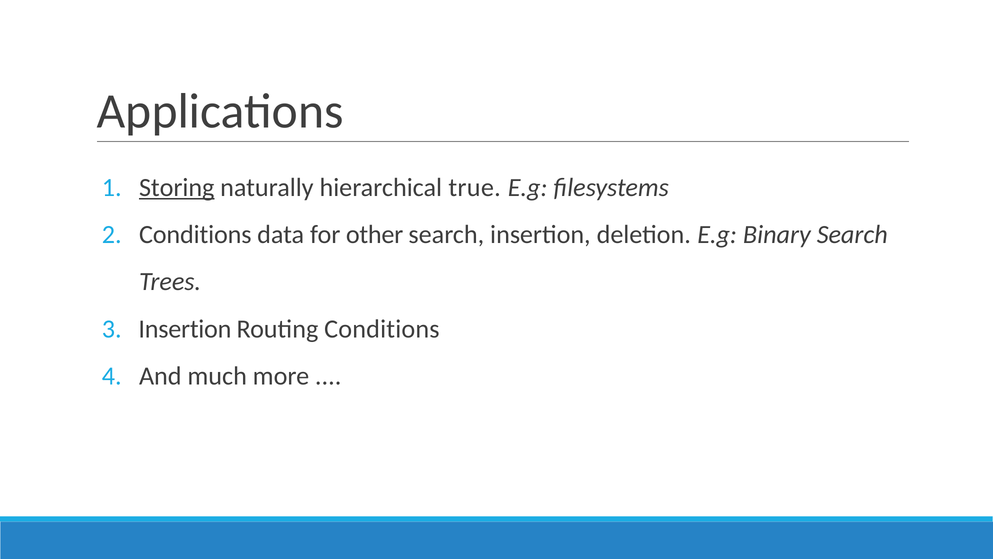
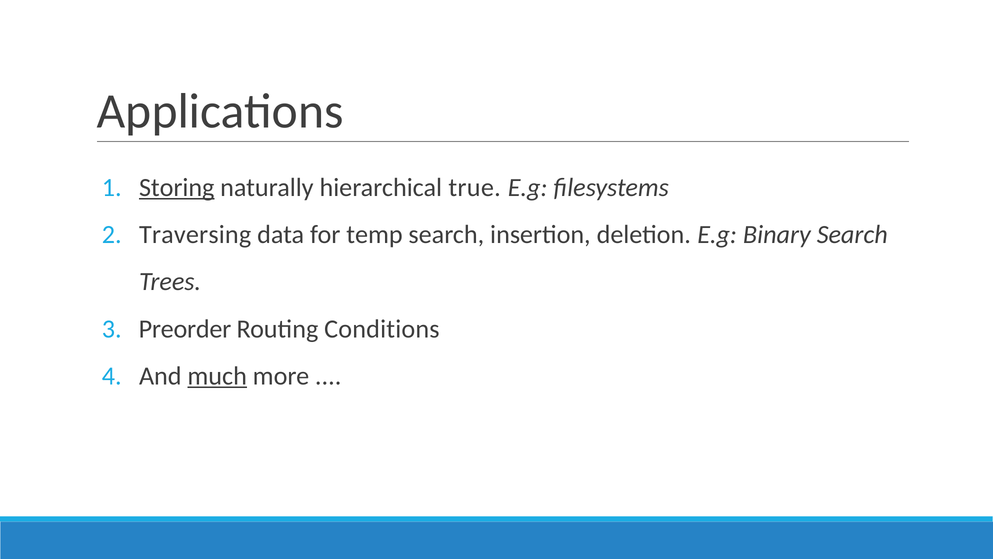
Conditions at (195, 234): Conditions -> Traversing
other: other -> temp
Insertion at (185, 329): Insertion -> Preorder
much underline: none -> present
